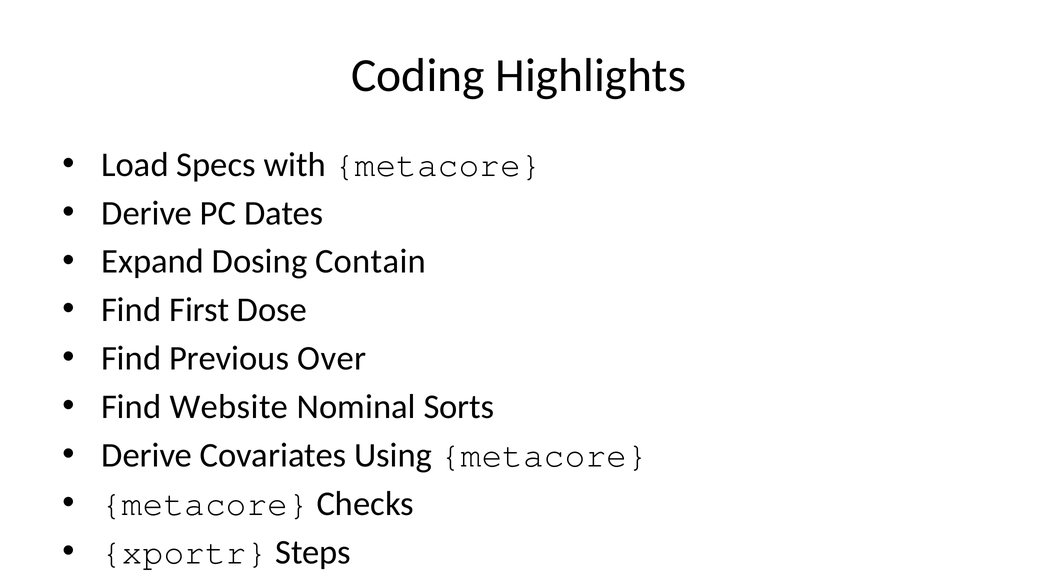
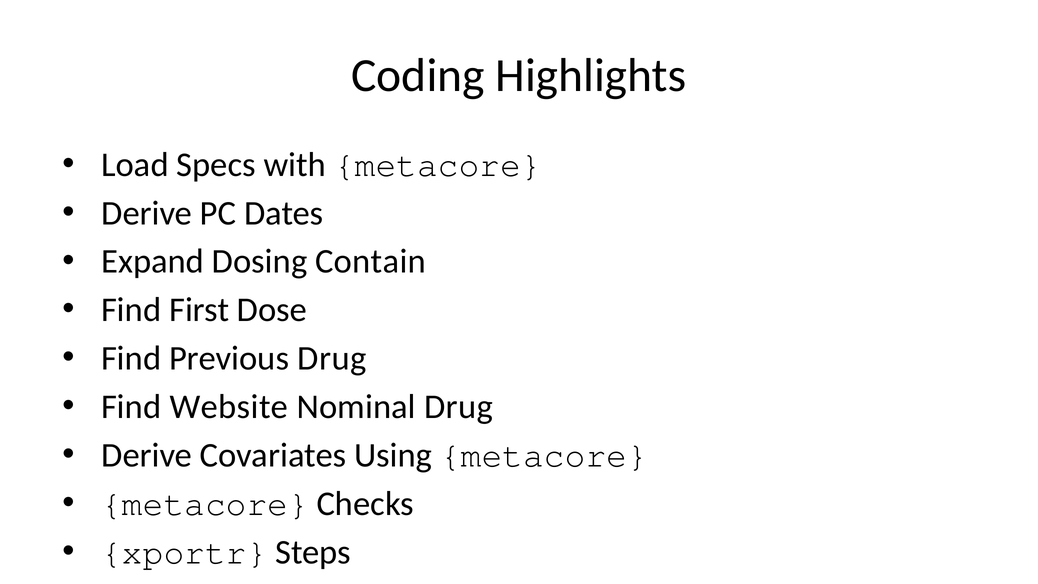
Previous Over: Over -> Drug
Nominal Sorts: Sorts -> Drug
